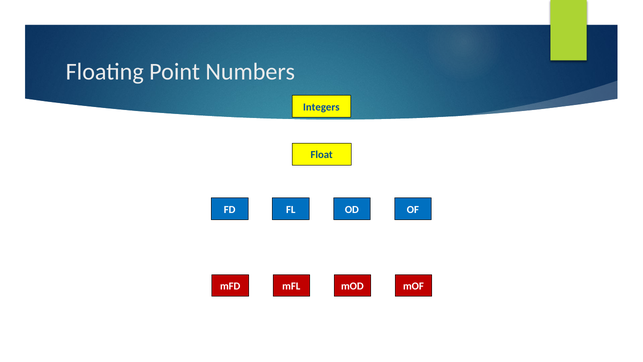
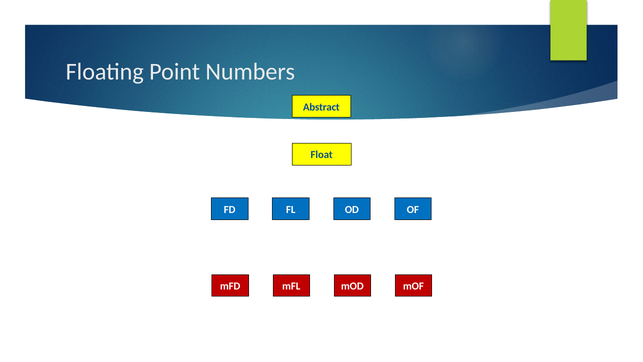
Integers: Integers -> Abstract
